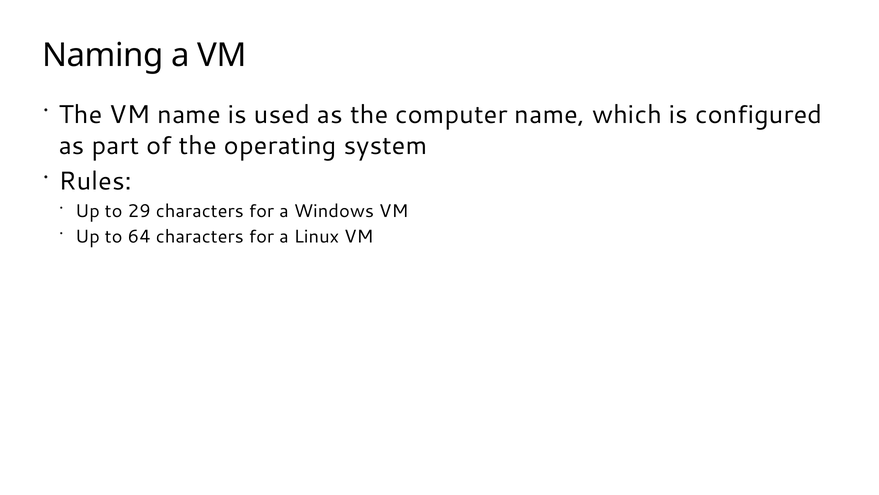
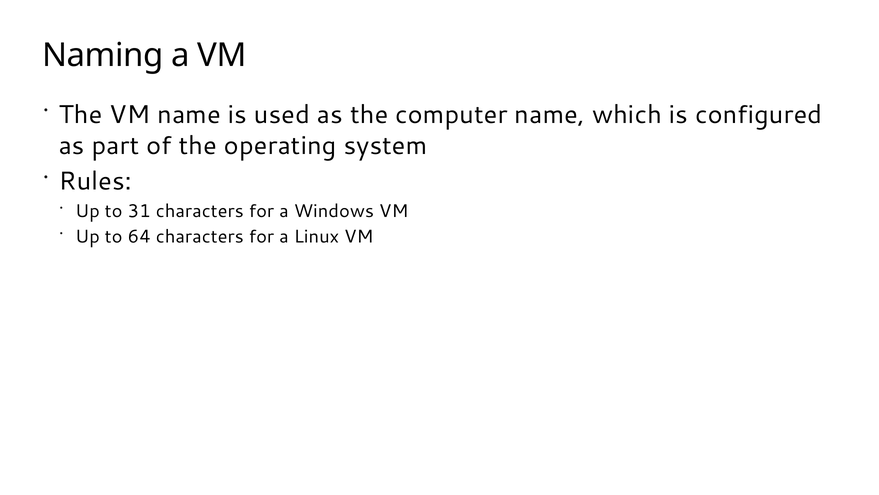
29: 29 -> 31
